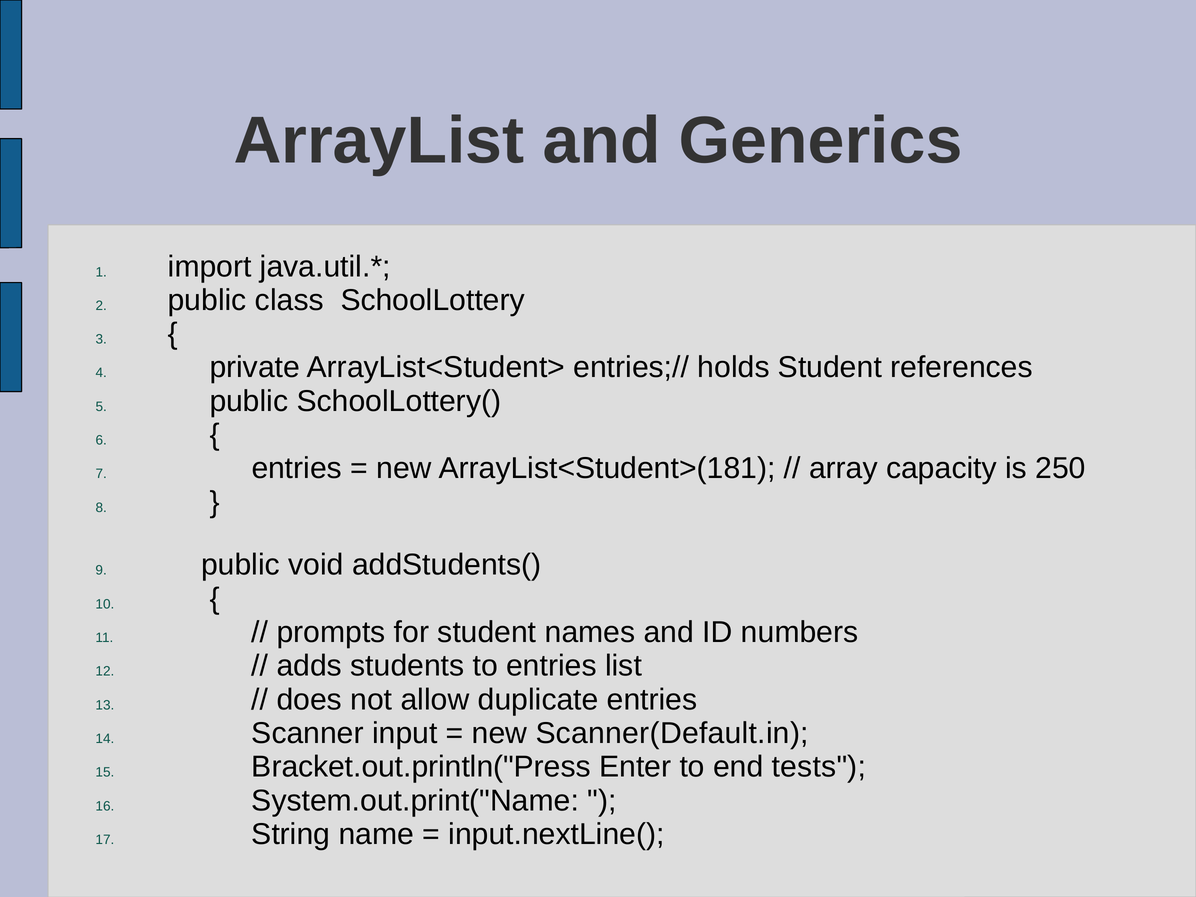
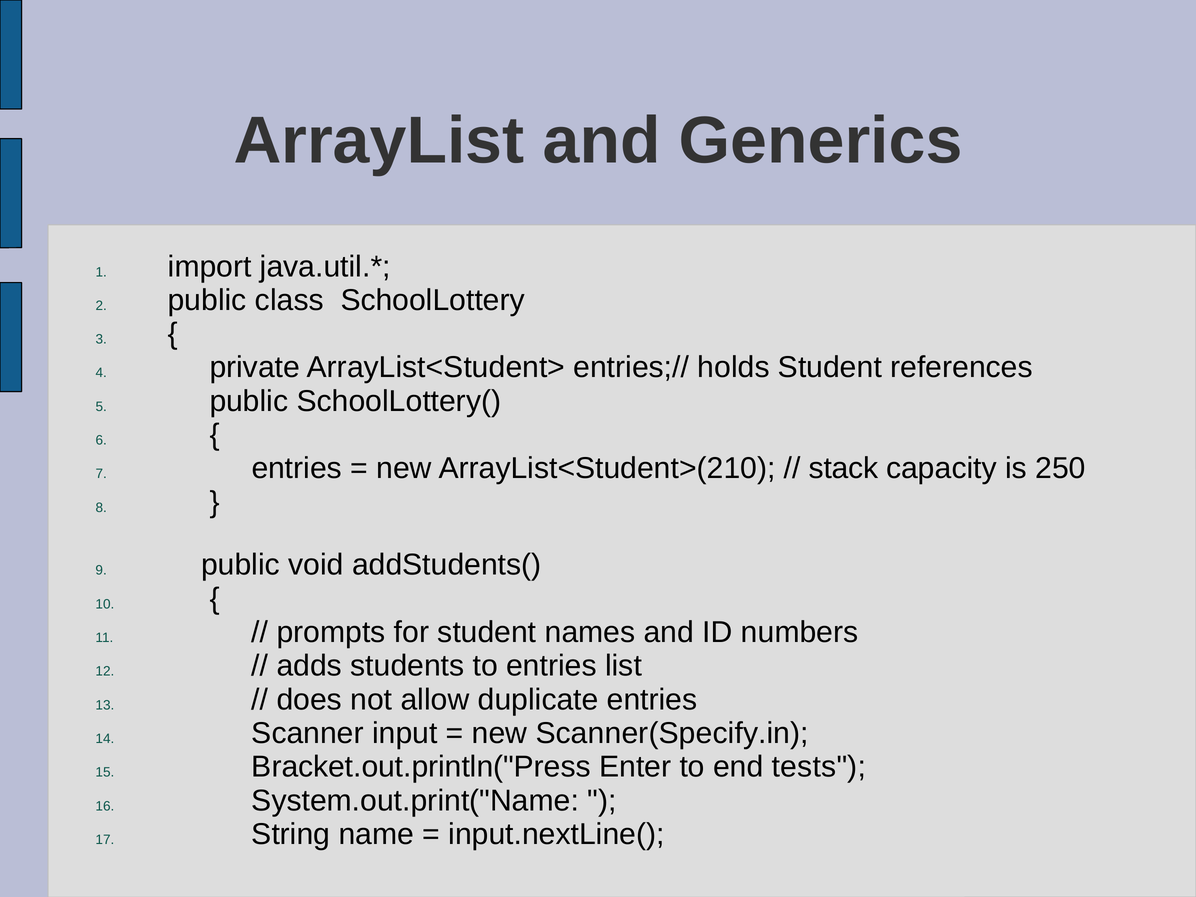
ArrayList<Student>(181: ArrayList<Student>(181 -> ArrayList<Student>(210
array: array -> stack
Scanner(Default.in: Scanner(Default.in -> Scanner(Specify.in
